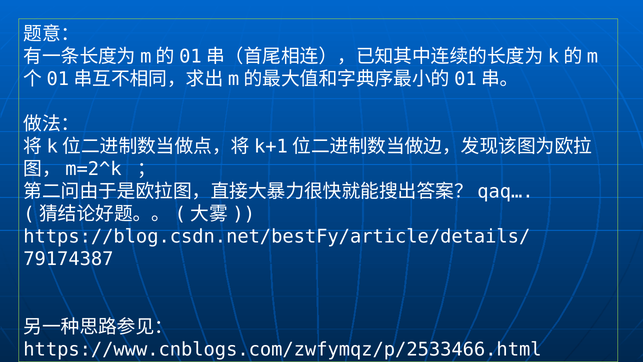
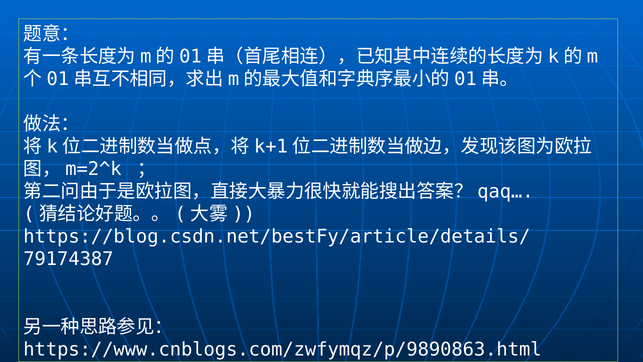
https://www.cnblogs.com/zwfymqz/p/2533466.html: https://www.cnblogs.com/zwfymqz/p/2533466.html -> https://www.cnblogs.com/zwfymqz/p/9890863.html
